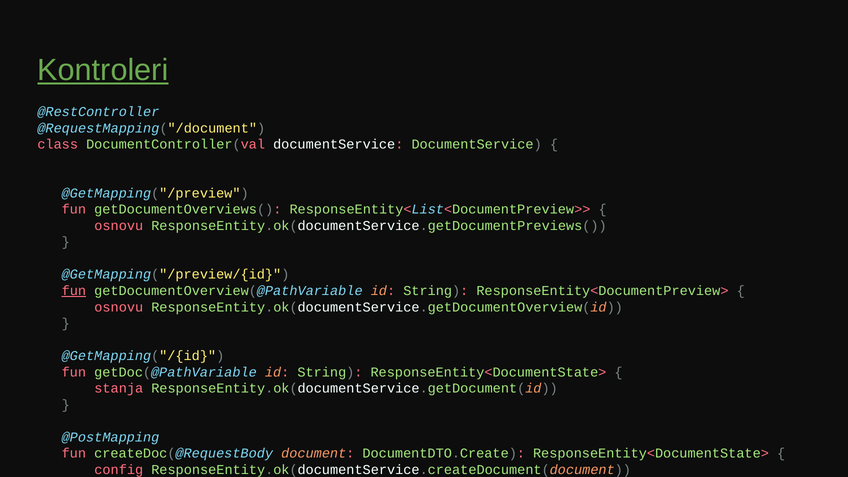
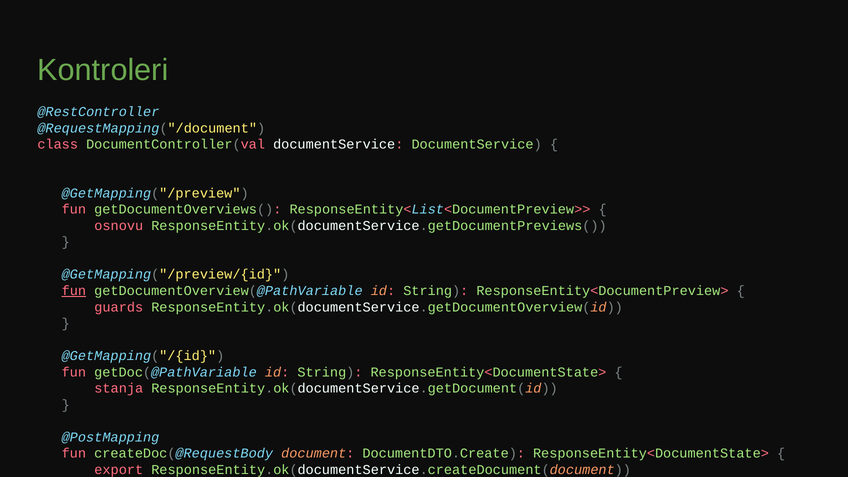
Kontroleri underline: present -> none
osnovu at (119, 307): osnovu -> guards
config: config -> export
